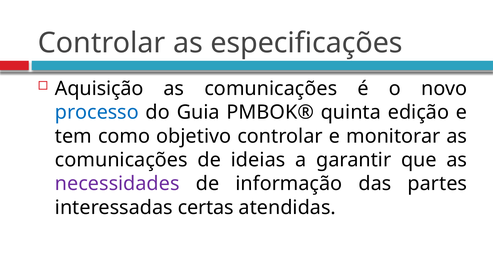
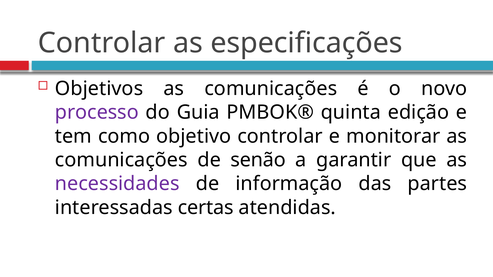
Aquisição: Aquisição -> Objetivos
processo colour: blue -> purple
ideias: ideias -> senão
